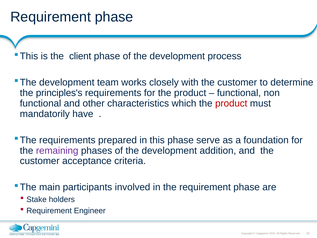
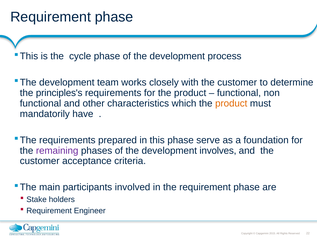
client: client -> cycle
product at (231, 103) colour: red -> orange
addition: addition -> involves
